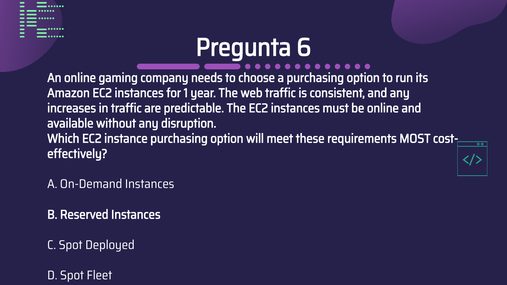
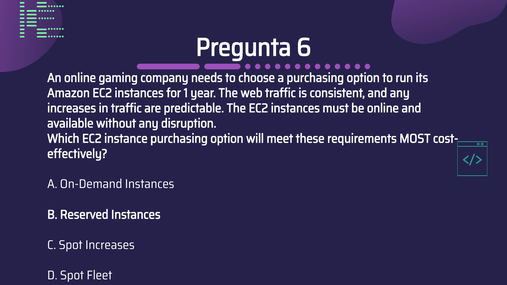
Spot Deployed: Deployed -> Increases
